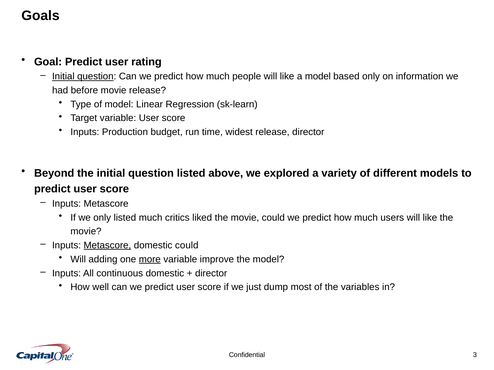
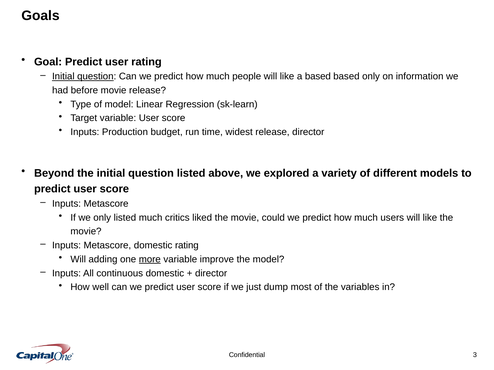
a model: model -> based
Metascore at (107, 246) underline: present -> none
domestic could: could -> rating
